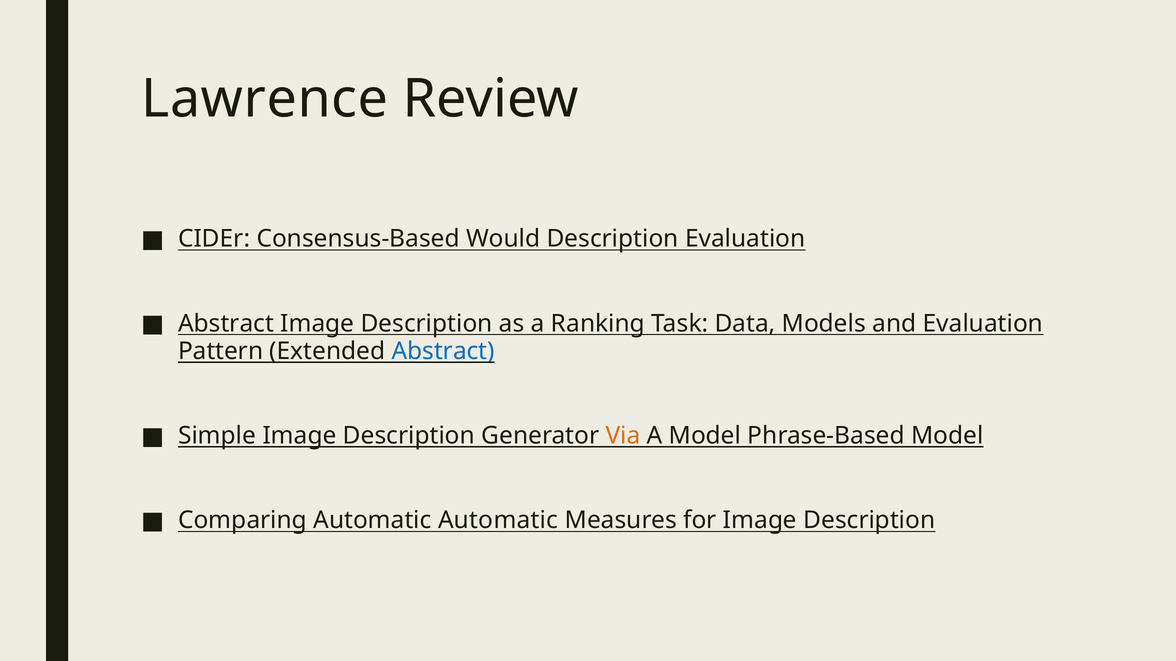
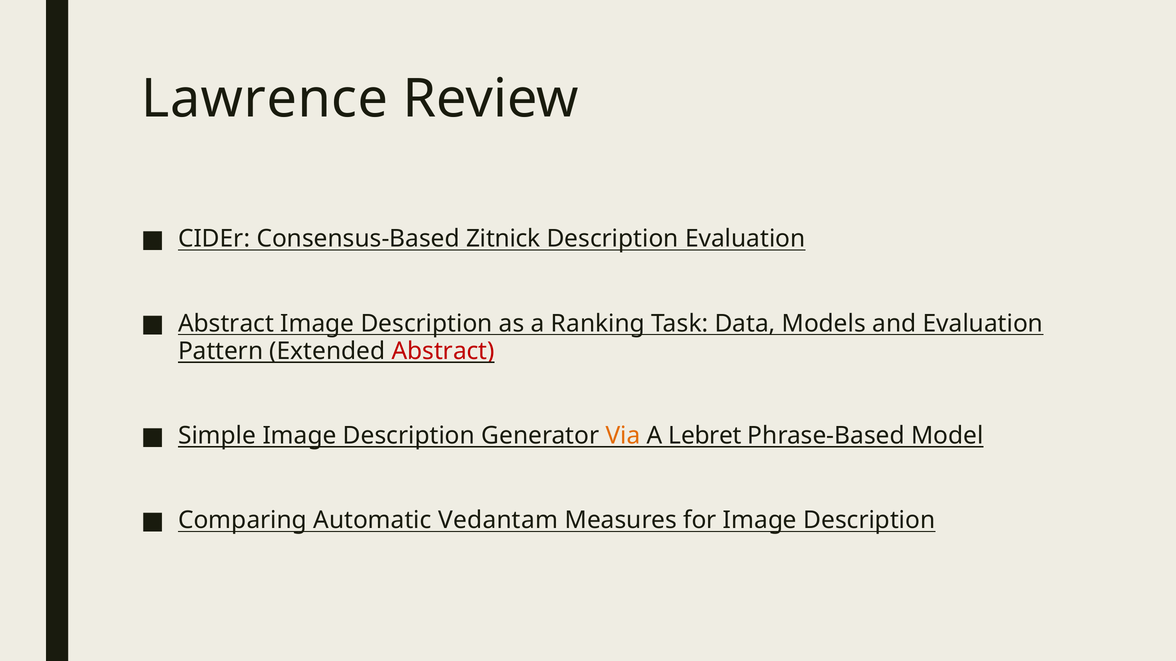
Would: Would -> Zitnick
Abstract at (443, 351) colour: blue -> red
A Model: Model -> Lebret
Automatic Automatic: Automatic -> Vedantam
